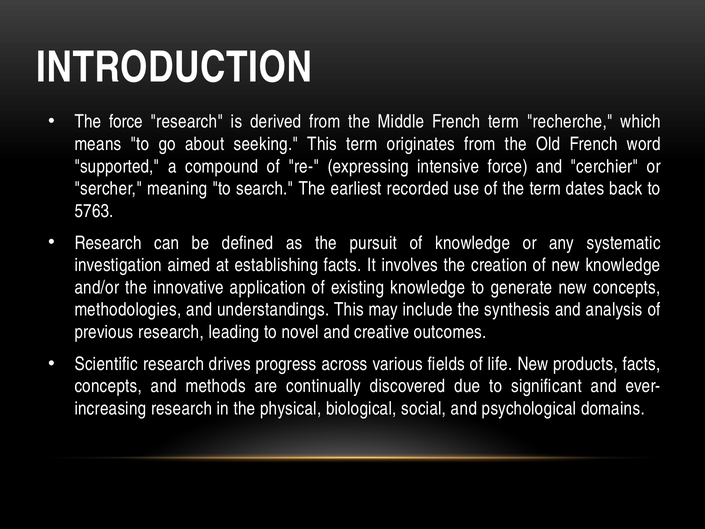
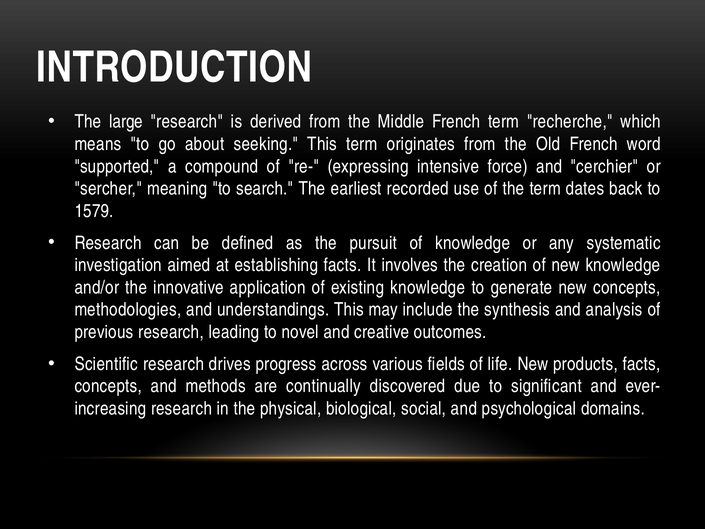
The force: force -> large
5763: 5763 -> 1579
